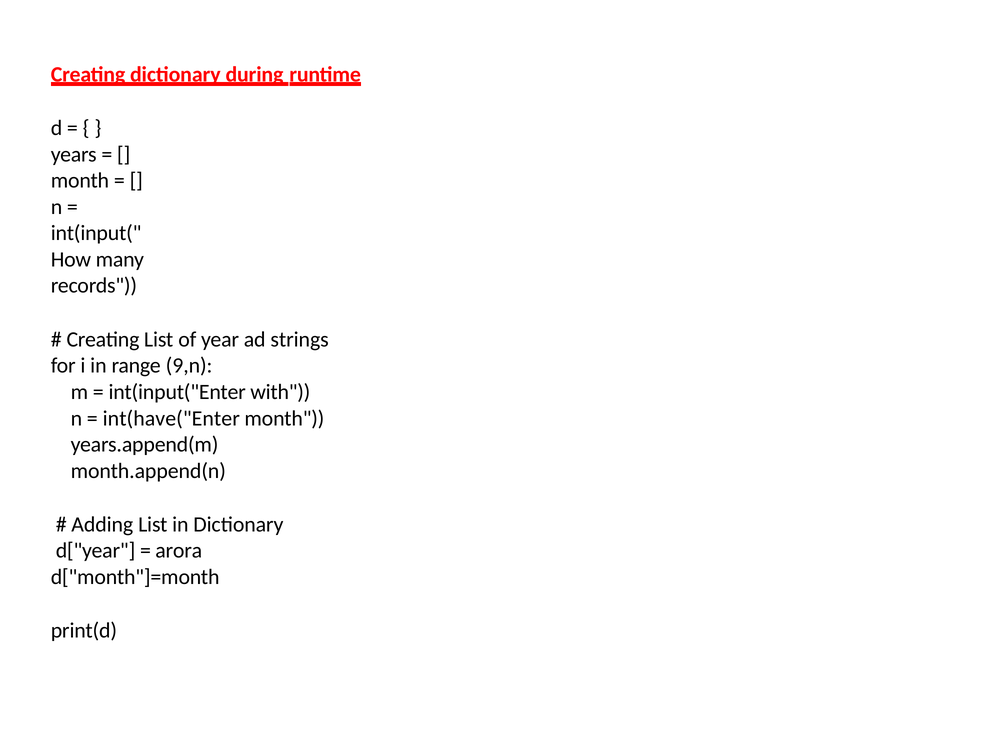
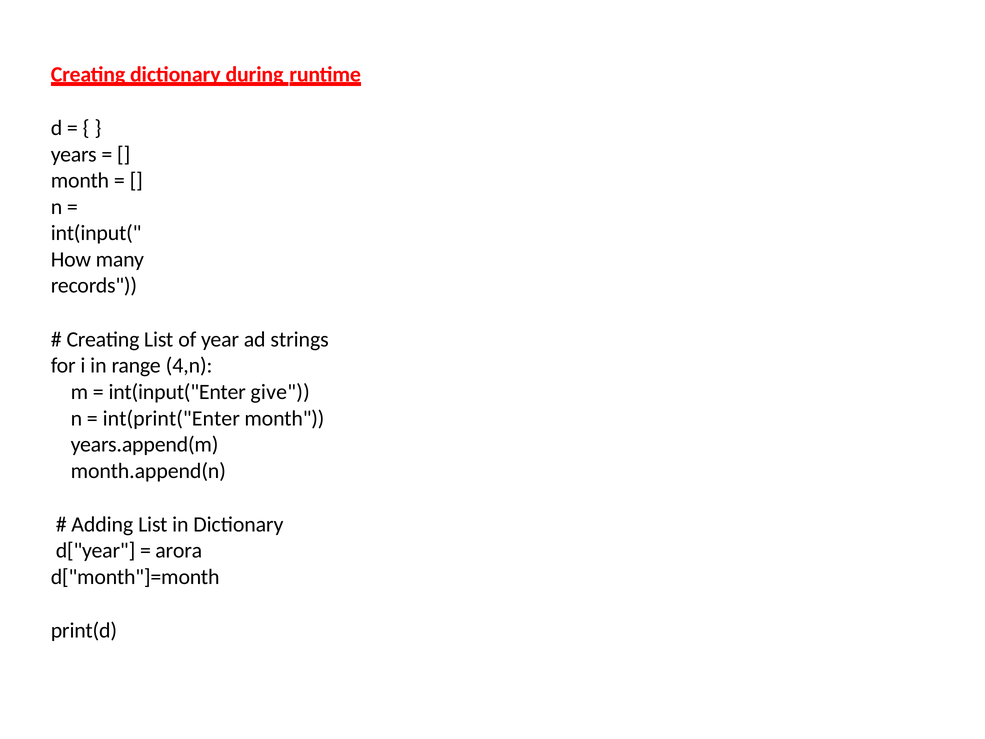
9,n: 9,n -> 4,n
with: with -> give
int(have("Enter: int(have("Enter -> int(print("Enter
